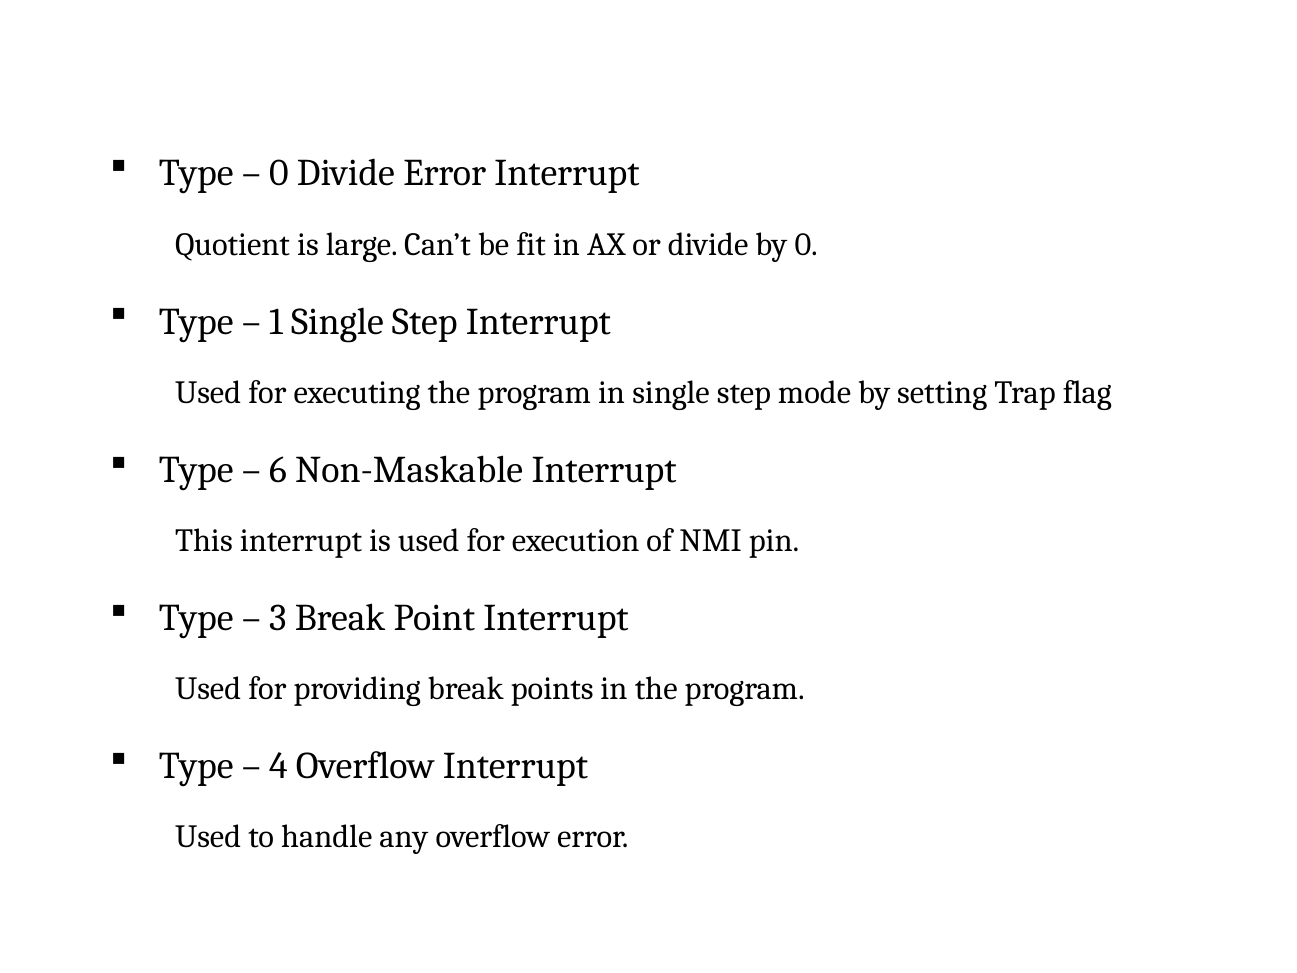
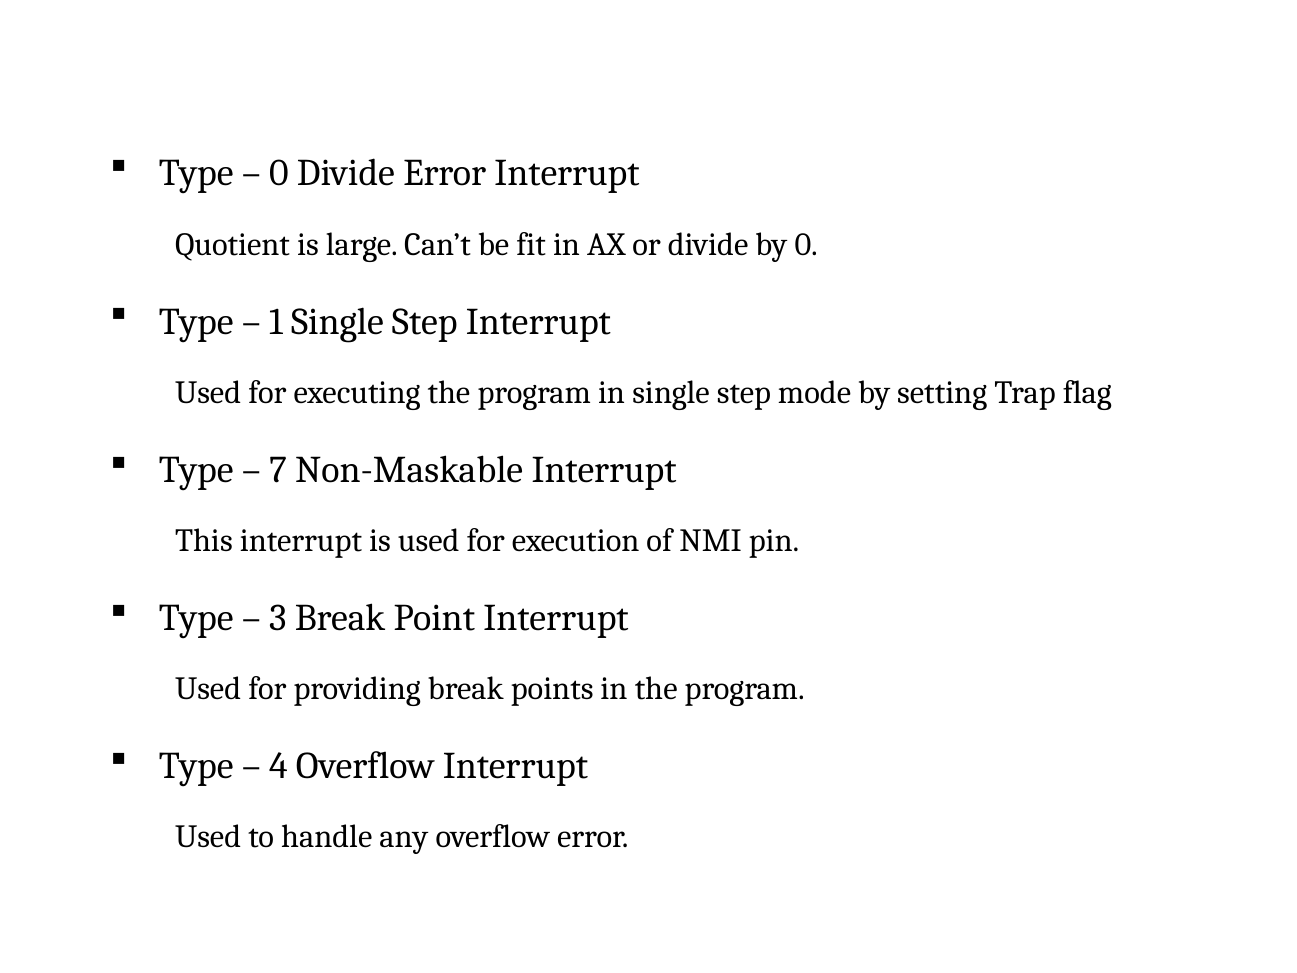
6: 6 -> 7
